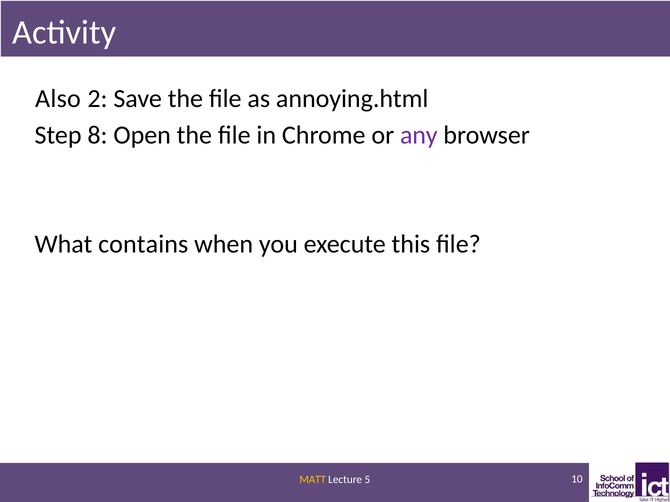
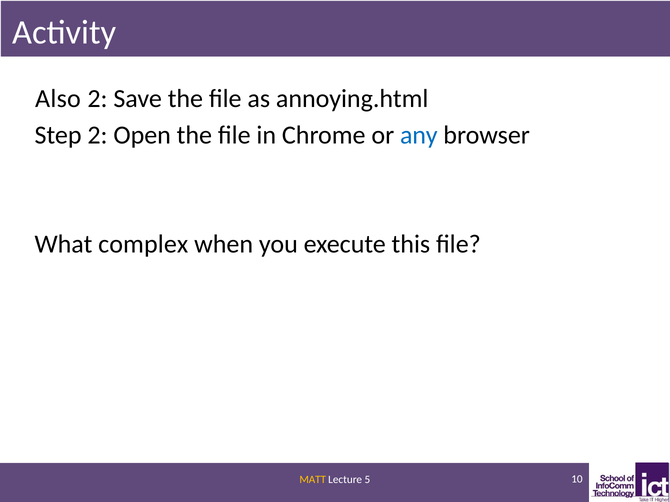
Step 8: 8 -> 2
any colour: purple -> blue
contains: contains -> complex
